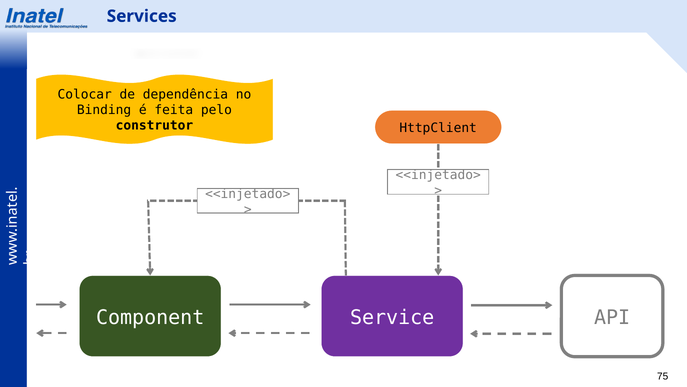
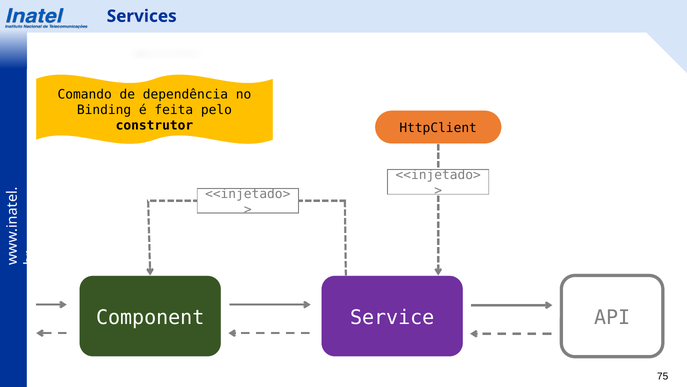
Colocar: Colocar -> Comando
